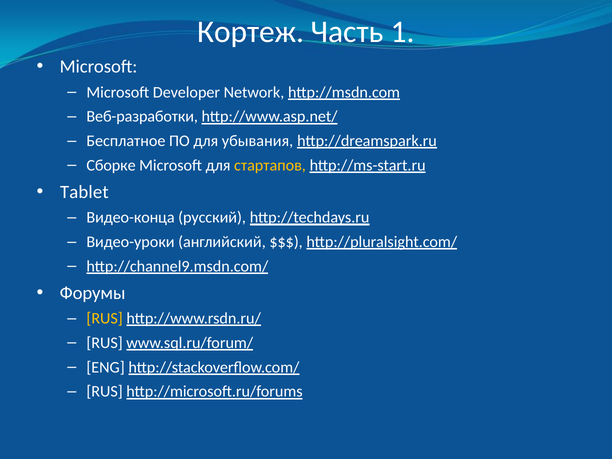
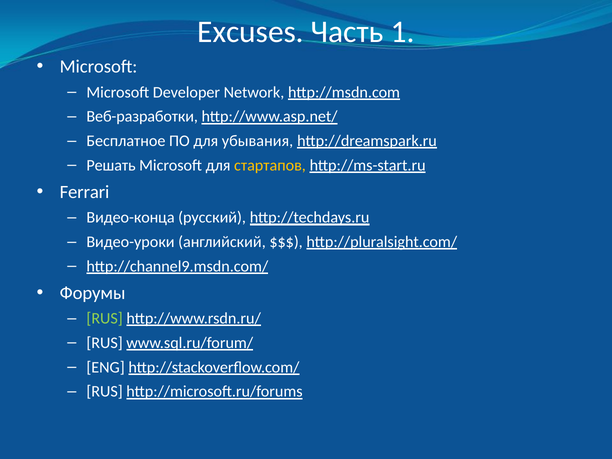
Кортеж: Кортеж -> Excuses
Сборке: Сборке -> Решать
Tablet: Tablet -> Ferrari
RUS at (105, 319) colour: yellow -> light green
